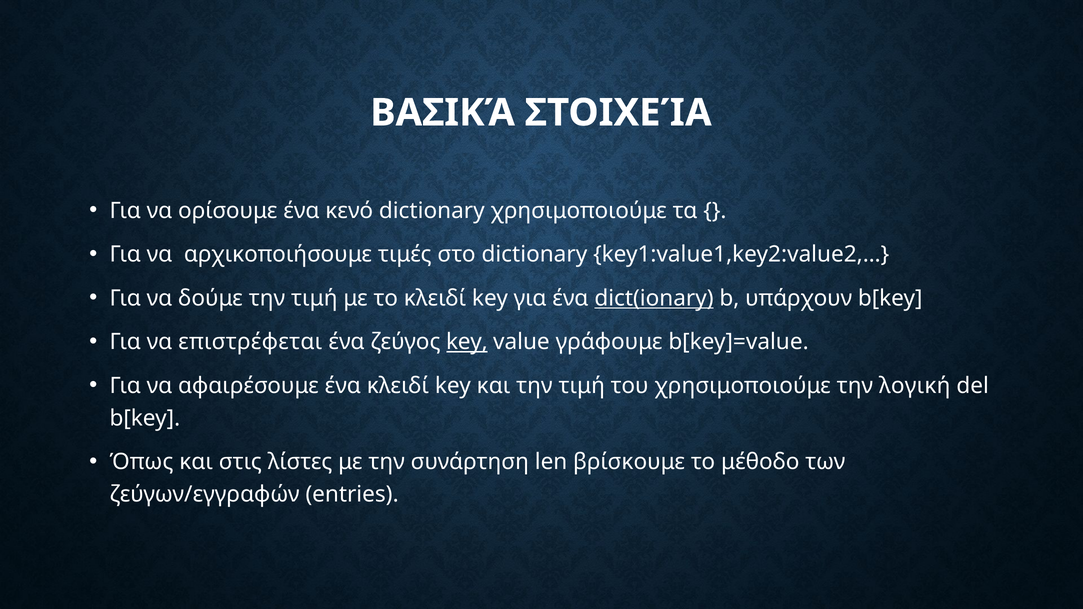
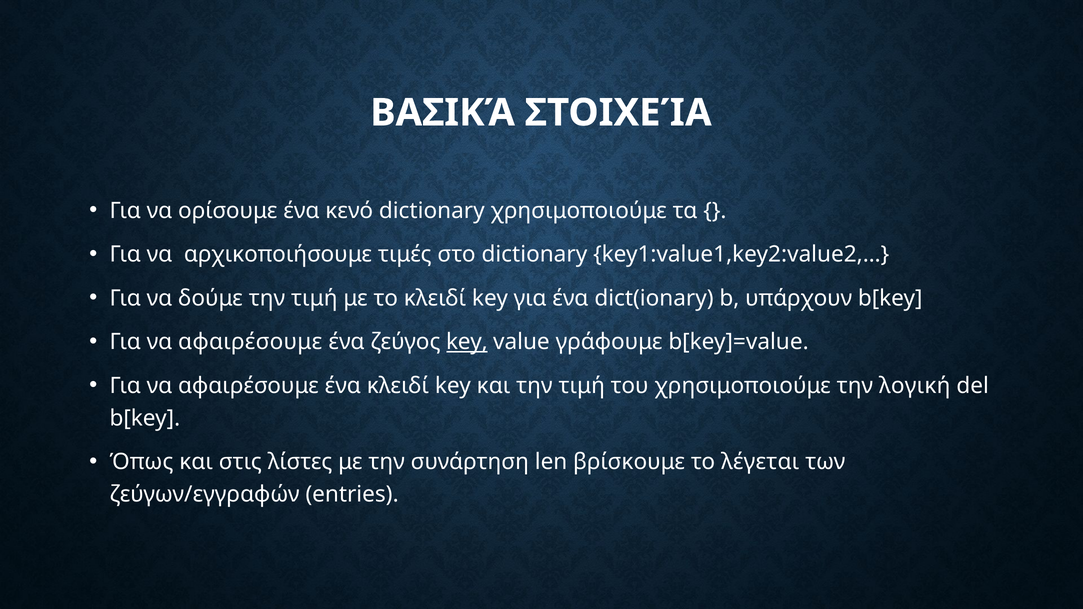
dict(ionary underline: present -> none
επιστρέφεται at (250, 342): επιστρέφεται -> αφαιρέσουμε
μέθοδο: μέθοδο -> λέγεται
